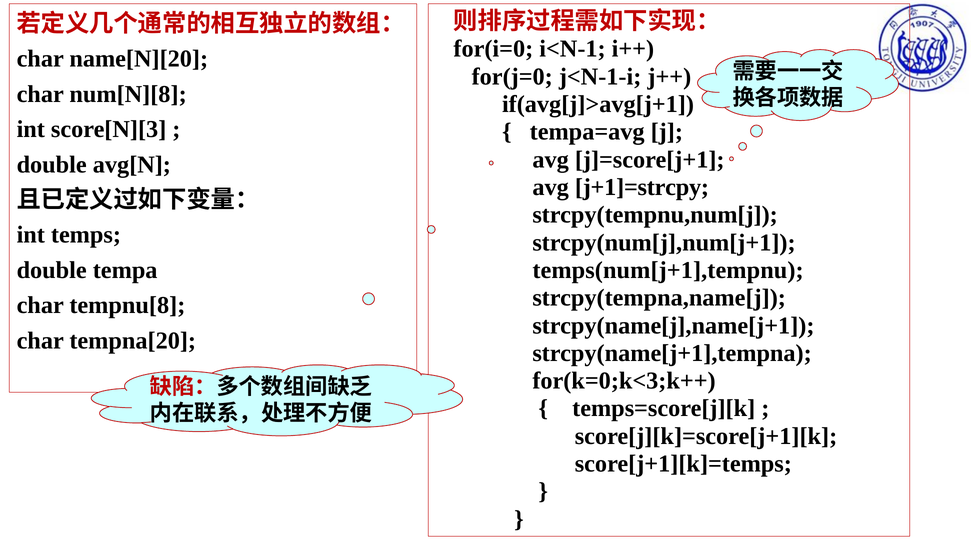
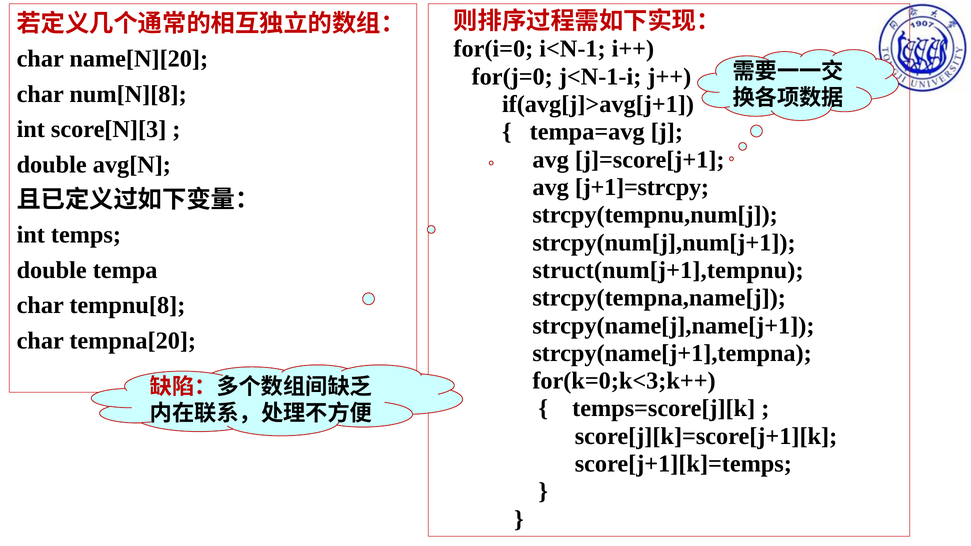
temps(num[j+1],tempnu: temps(num[j+1],tempnu -> struct(num[j+1],tempnu
